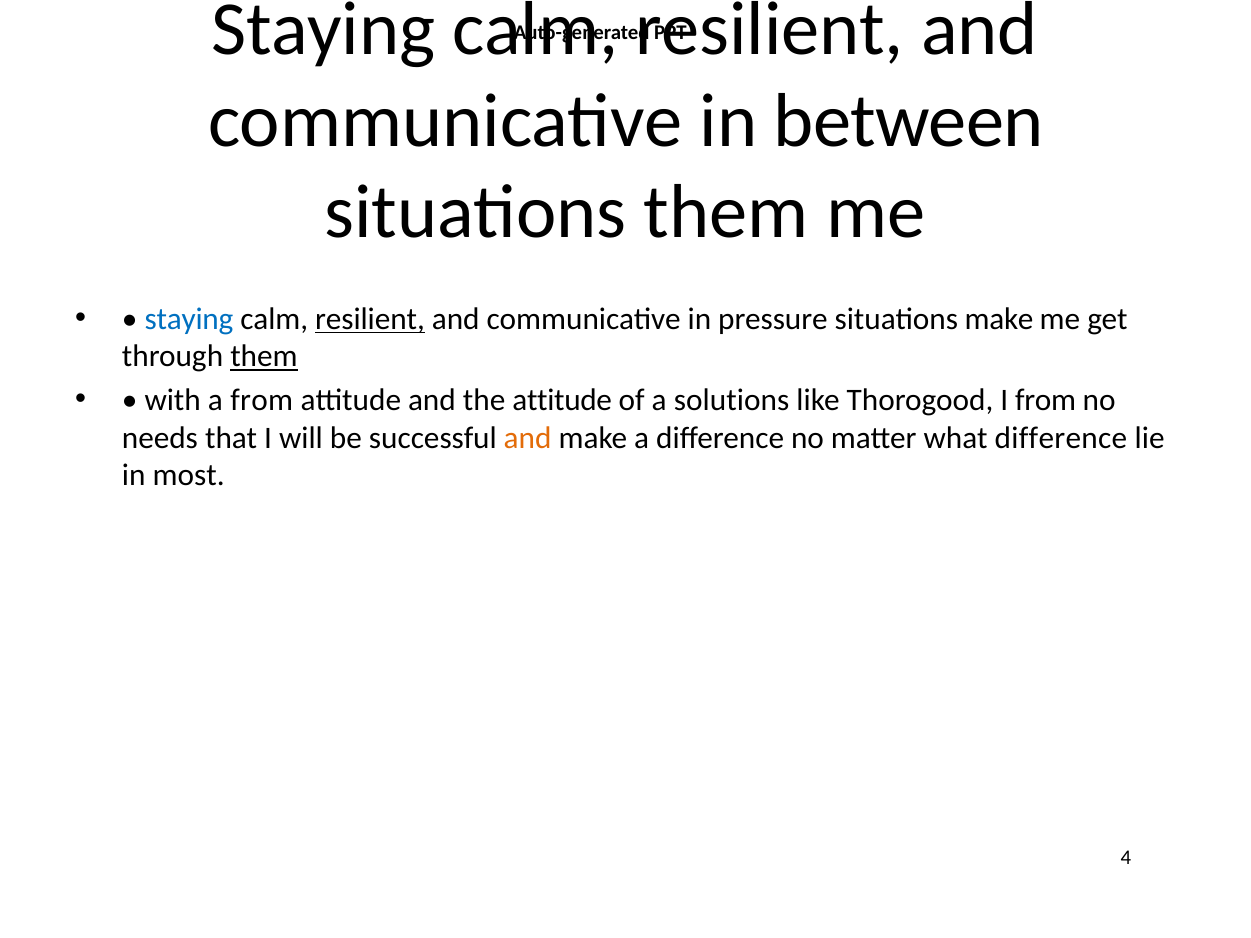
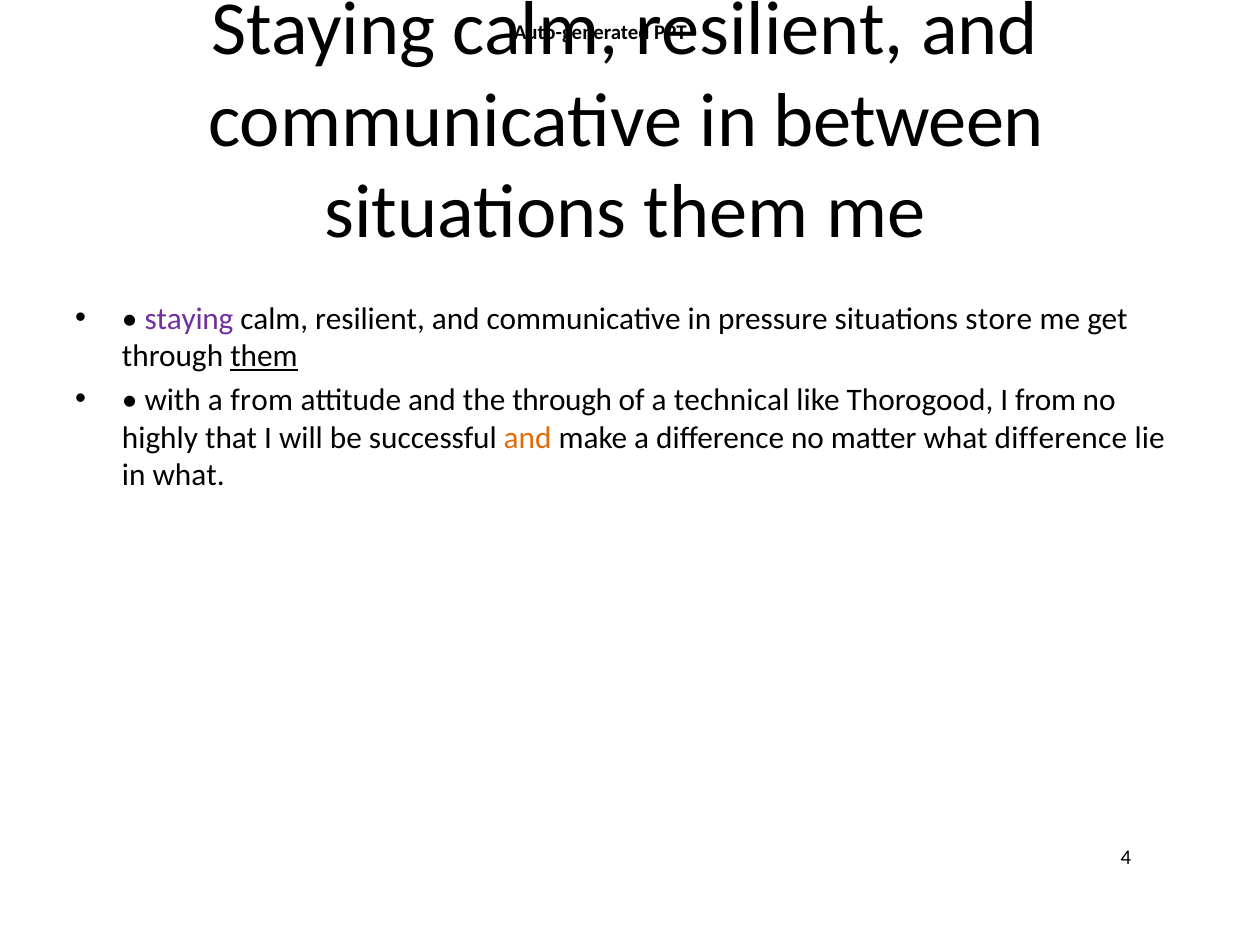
staying at (189, 319) colour: blue -> purple
resilient at (370, 319) underline: present -> none
situations make: make -> store
the attitude: attitude -> through
solutions: solutions -> technical
needs: needs -> highly
in most: most -> what
